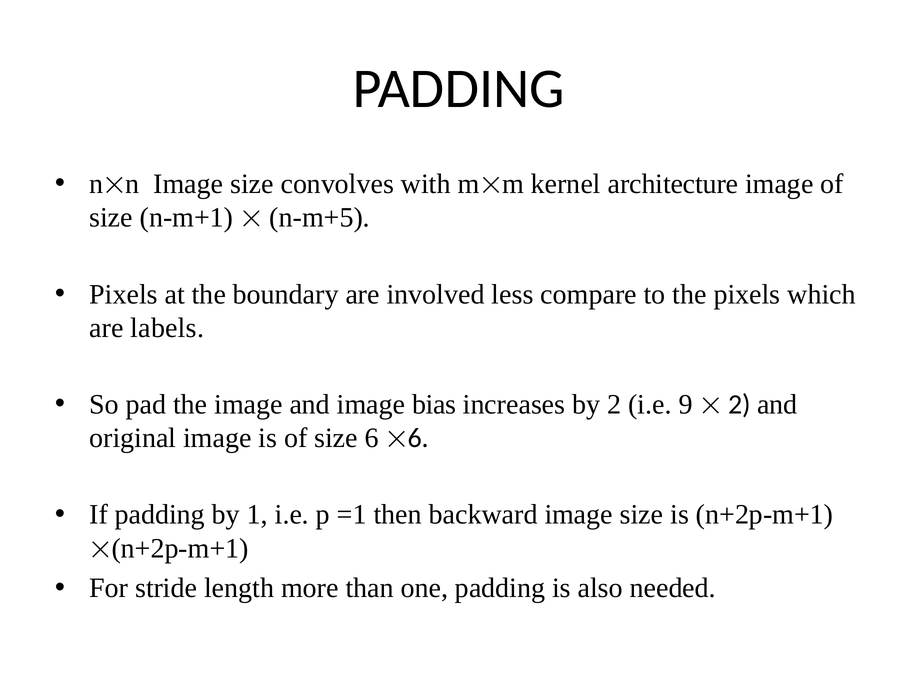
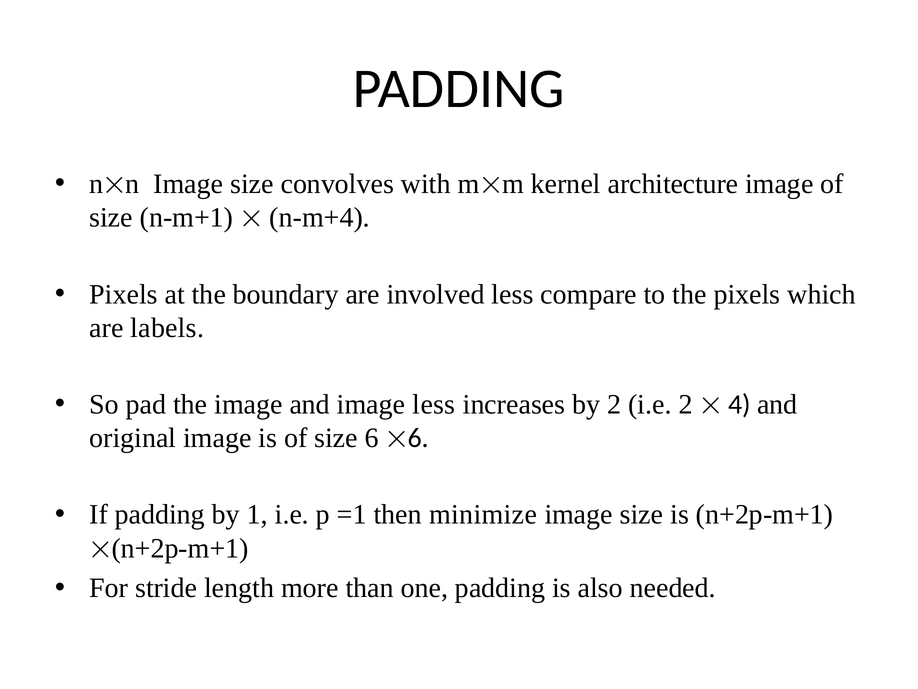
n-m+5: n-m+5 -> n-m+4
image bias: bias -> less
i.e 9: 9 -> 2
2 at (739, 404): 2 -> 4
backward: backward -> minimize
